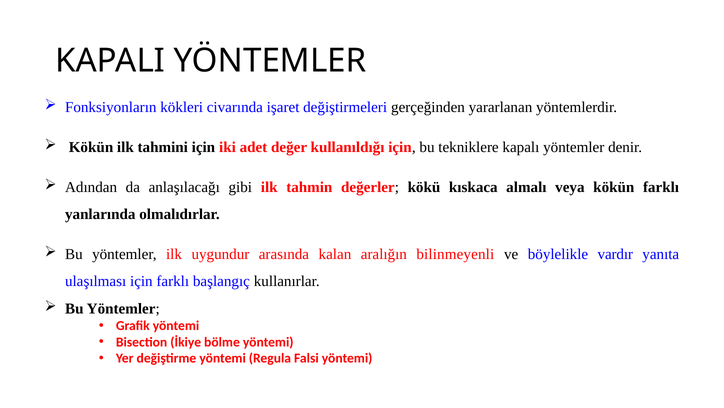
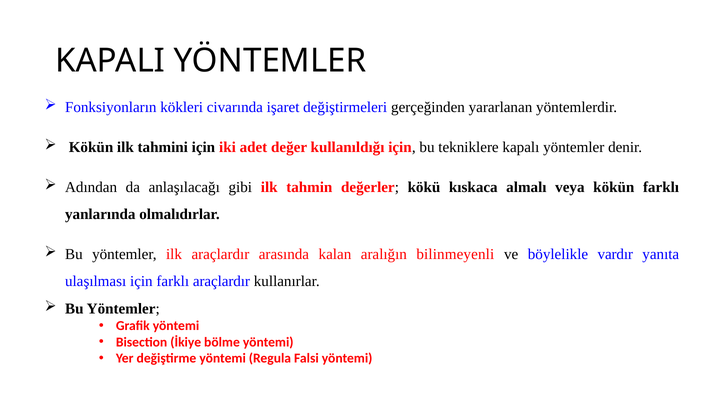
ilk uygundur: uygundur -> araçlardır
farklı başlangıç: başlangıç -> araçlardır
